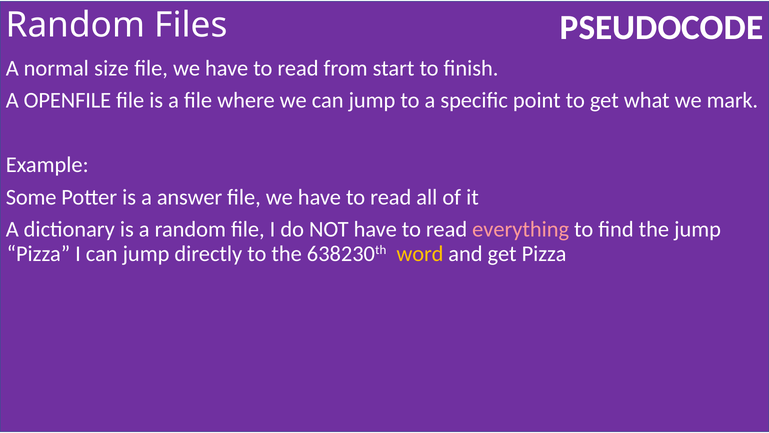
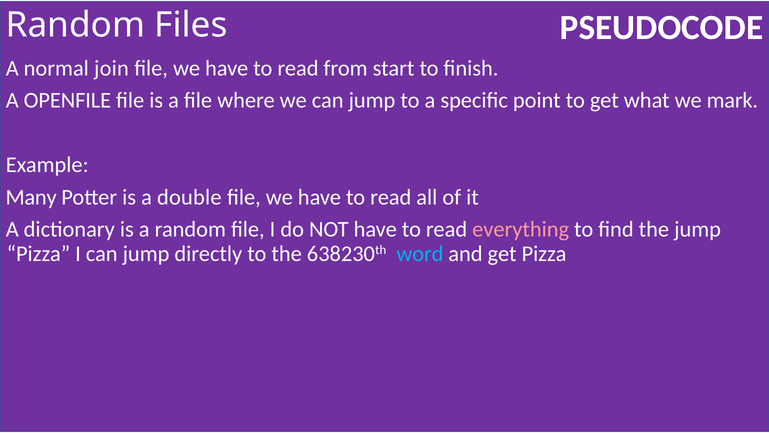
size: size -> join
Some: Some -> Many
answer: answer -> double
word colour: yellow -> light blue
